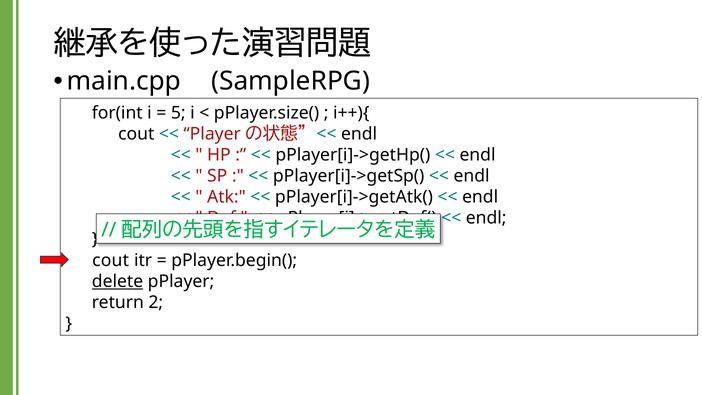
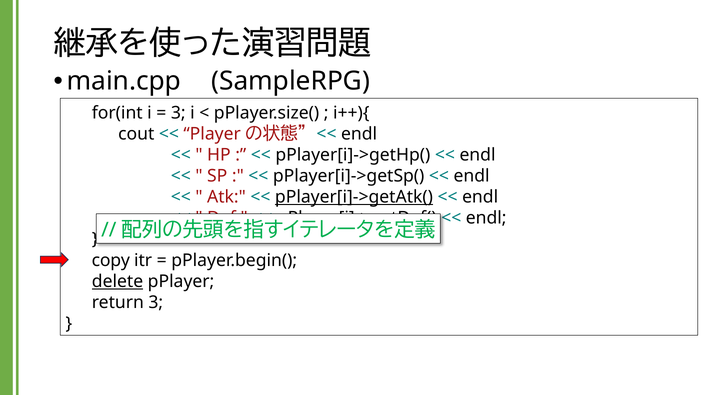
5 at (178, 113): 5 -> 3
pPlayer[i]->getAtk( underline: none -> present
cout at (111, 260): cout -> copy
return 2: 2 -> 3
